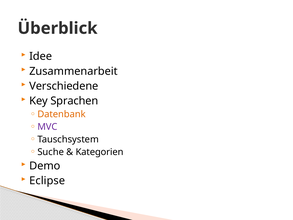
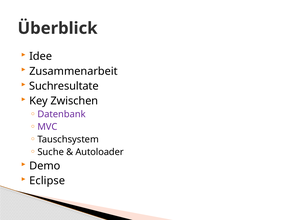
Verschiedene: Verschiedene -> Suchresultate
Sprachen: Sprachen -> Zwischen
Datenbank colour: orange -> purple
Kategorien: Kategorien -> Autoloader
